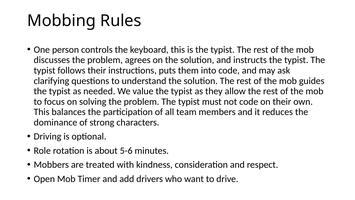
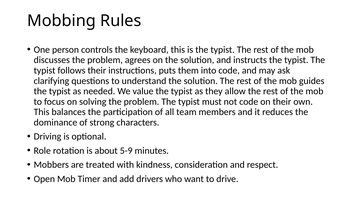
5-6: 5-6 -> 5-9
